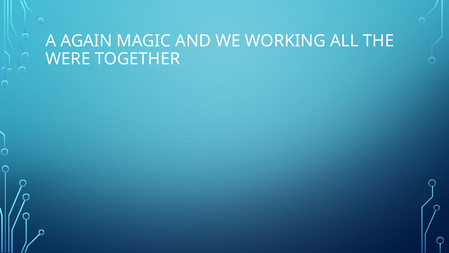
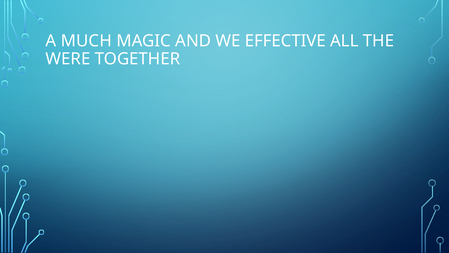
AGAIN: AGAIN -> MUCH
WORKING: WORKING -> EFFECTIVE
